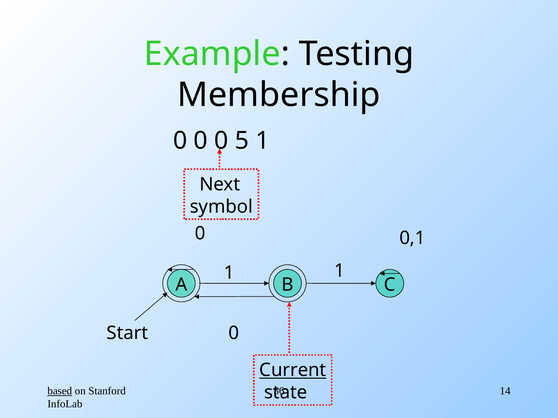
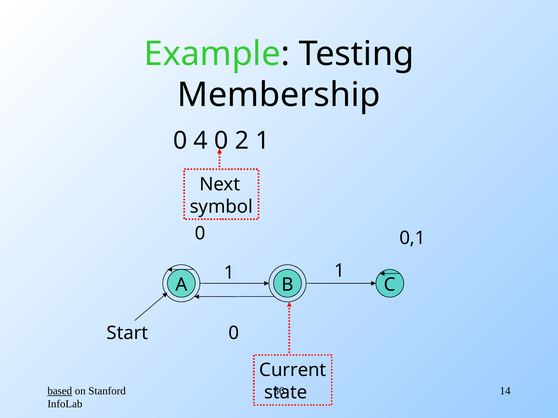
0 at (201, 141): 0 -> 4
5: 5 -> 2
Current underline: present -> none
